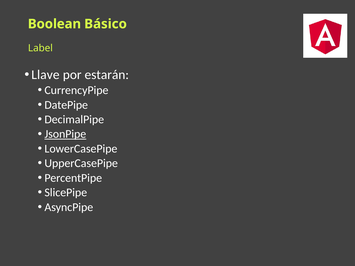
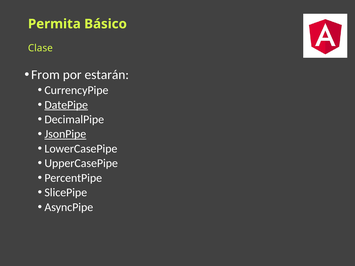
Boolean: Boolean -> Permita
Label: Label -> Clase
Llave: Llave -> From
DatePipe underline: none -> present
